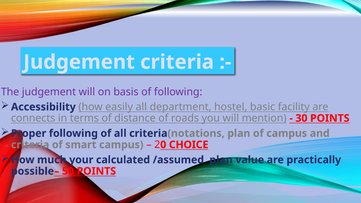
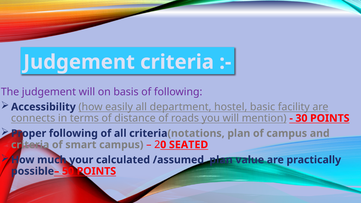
CHOICE: CHOICE -> SEATED
